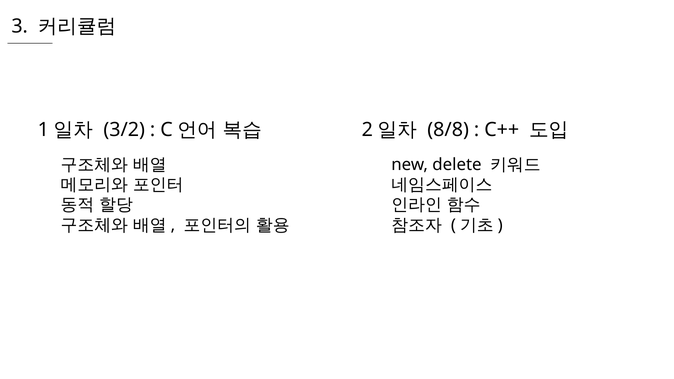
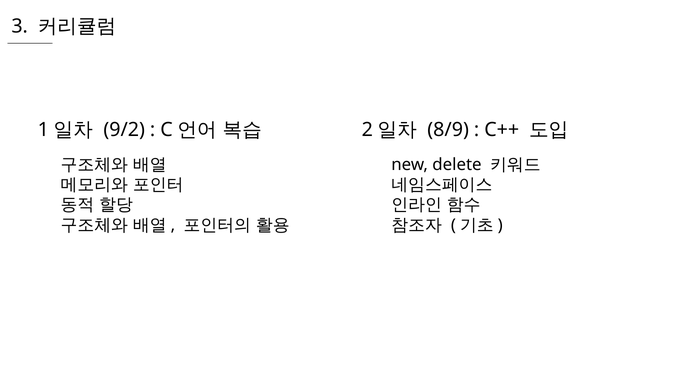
3/2: 3/2 -> 9/2
8/8: 8/8 -> 8/9
